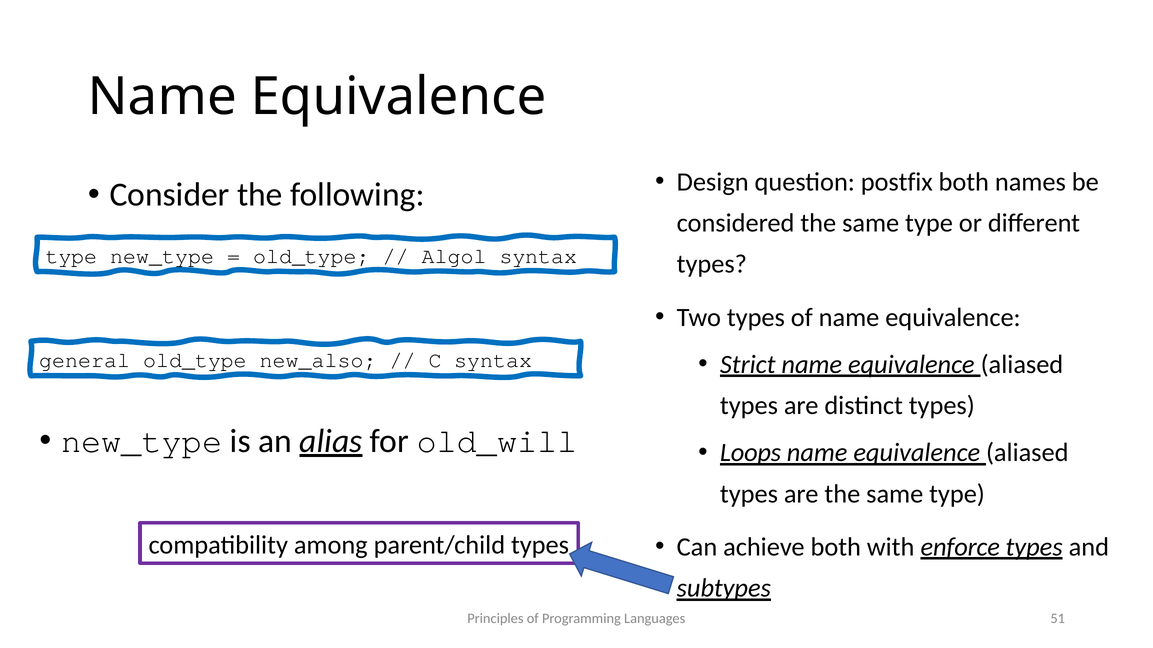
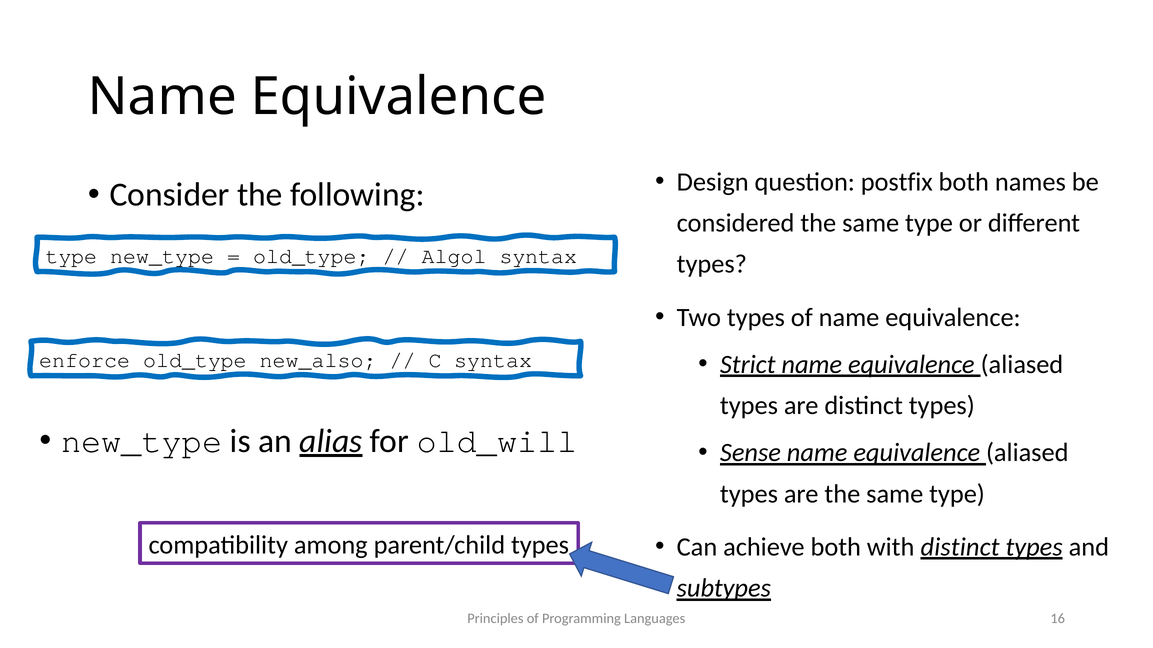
general: general -> enforce
Loops: Loops -> Sense
with enforce: enforce -> distinct
51: 51 -> 16
